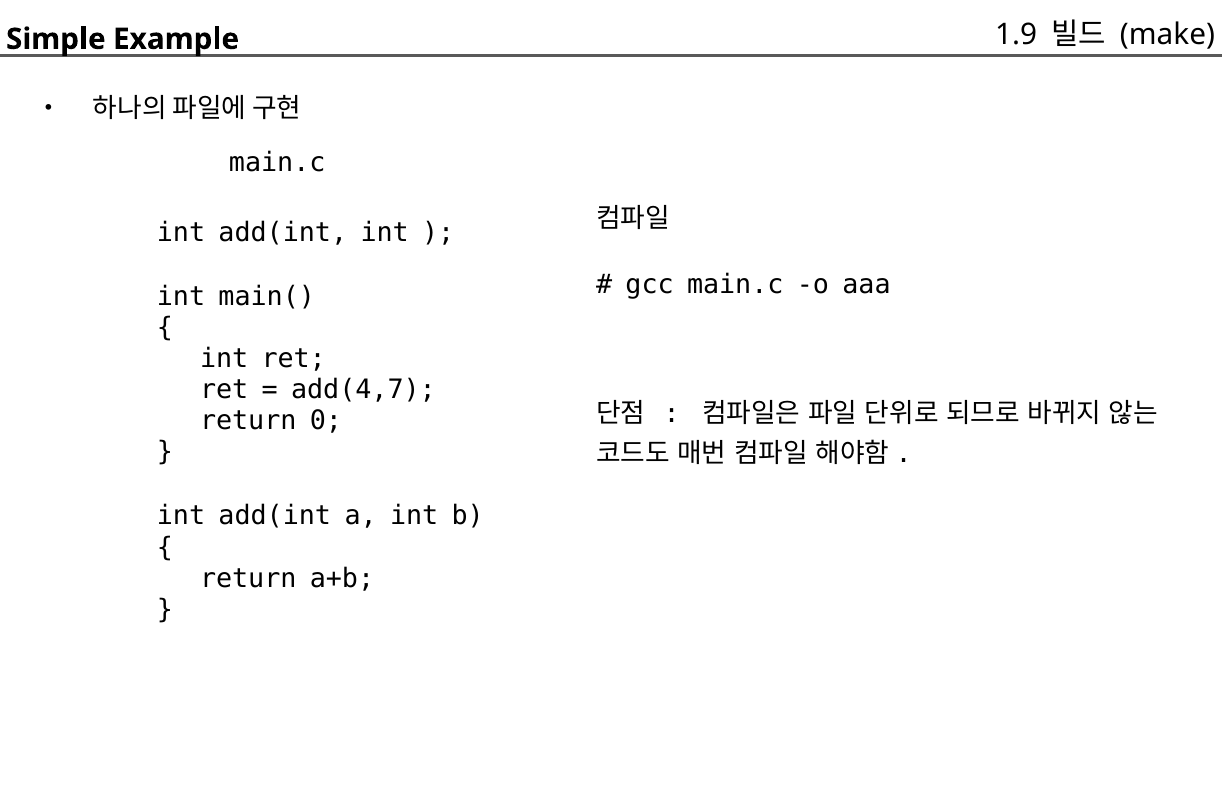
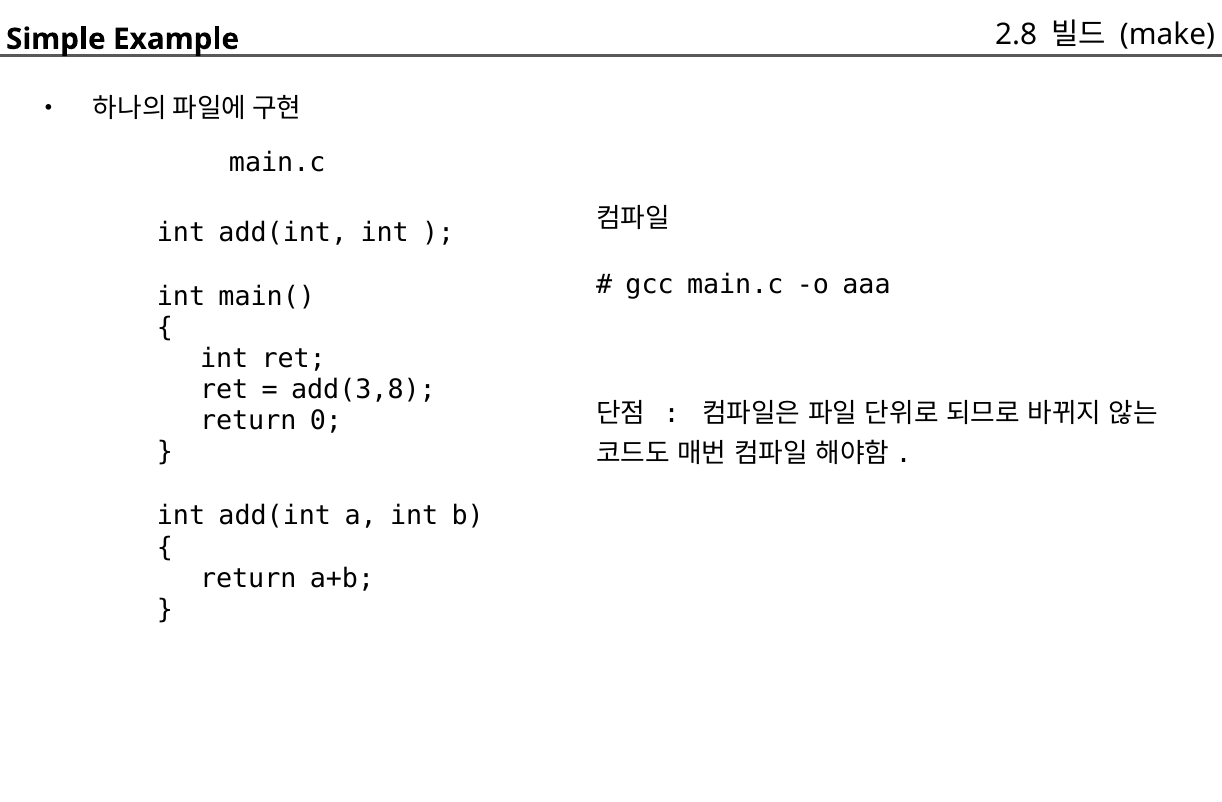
1.9: 1.9 -> 2.8
add(4,7: add(4,7 -> add(3,8
